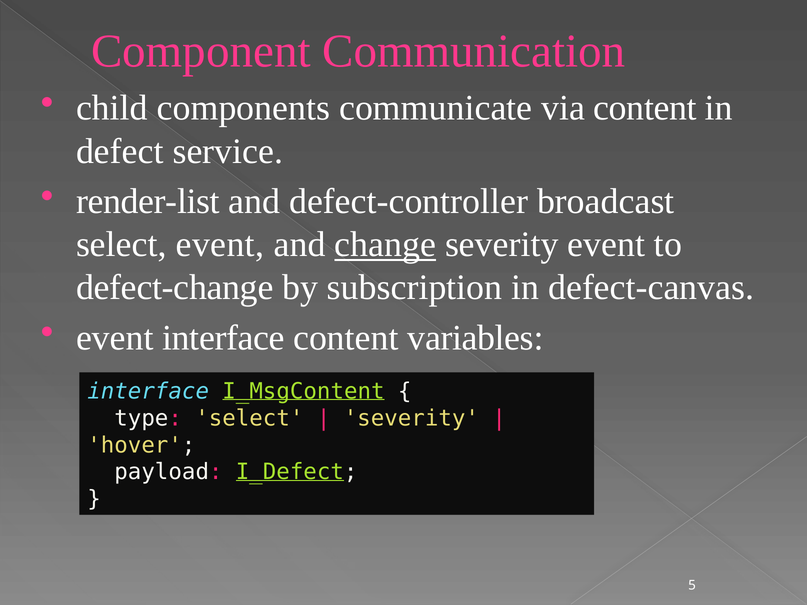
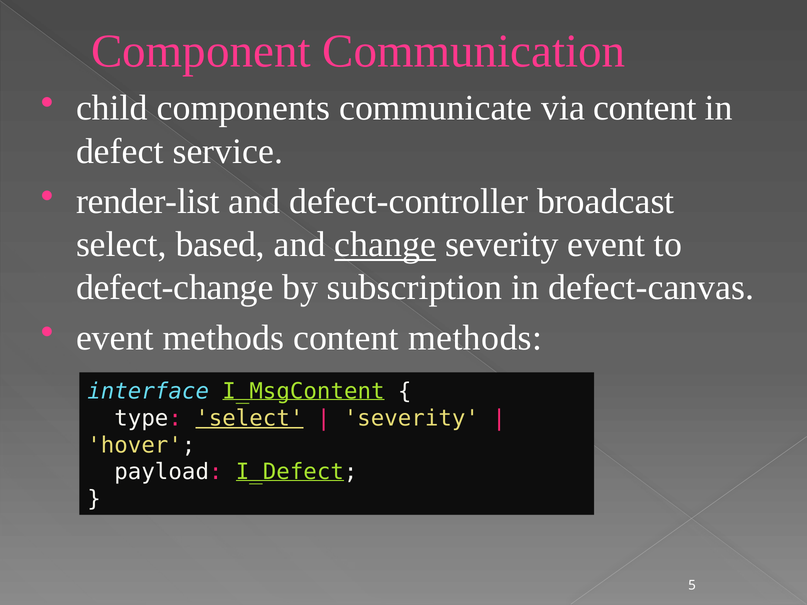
select event: event -> based
event interface: interface -> methods
content variables: variables -> methods
select at (249, 418) underline: none -> present
